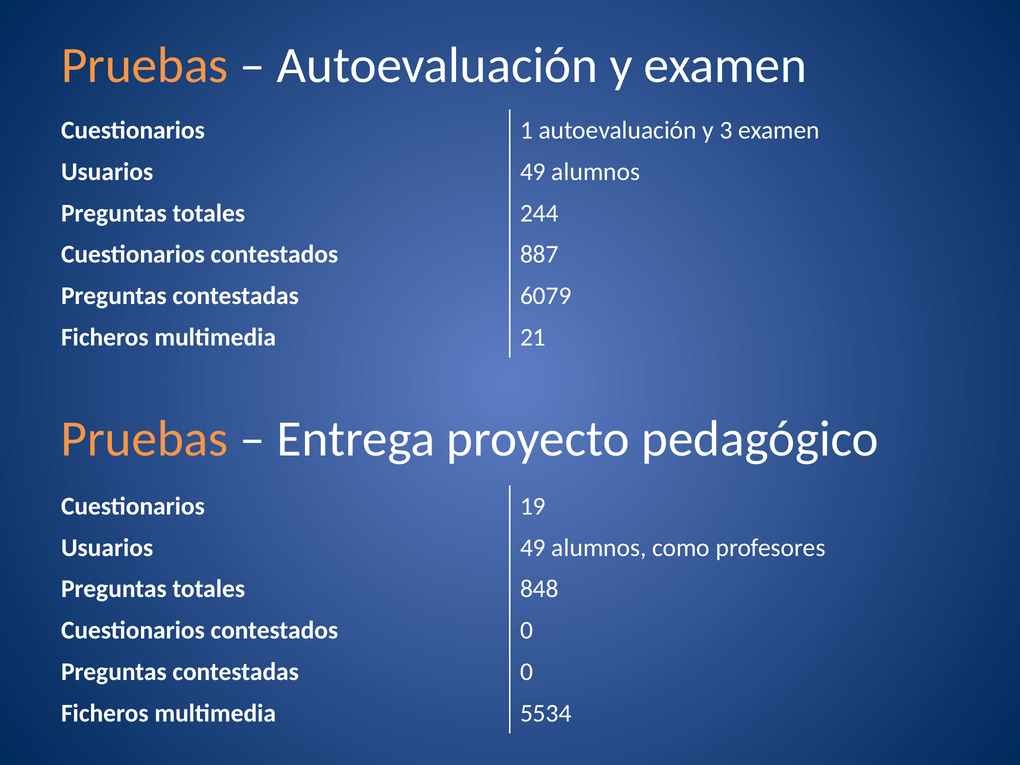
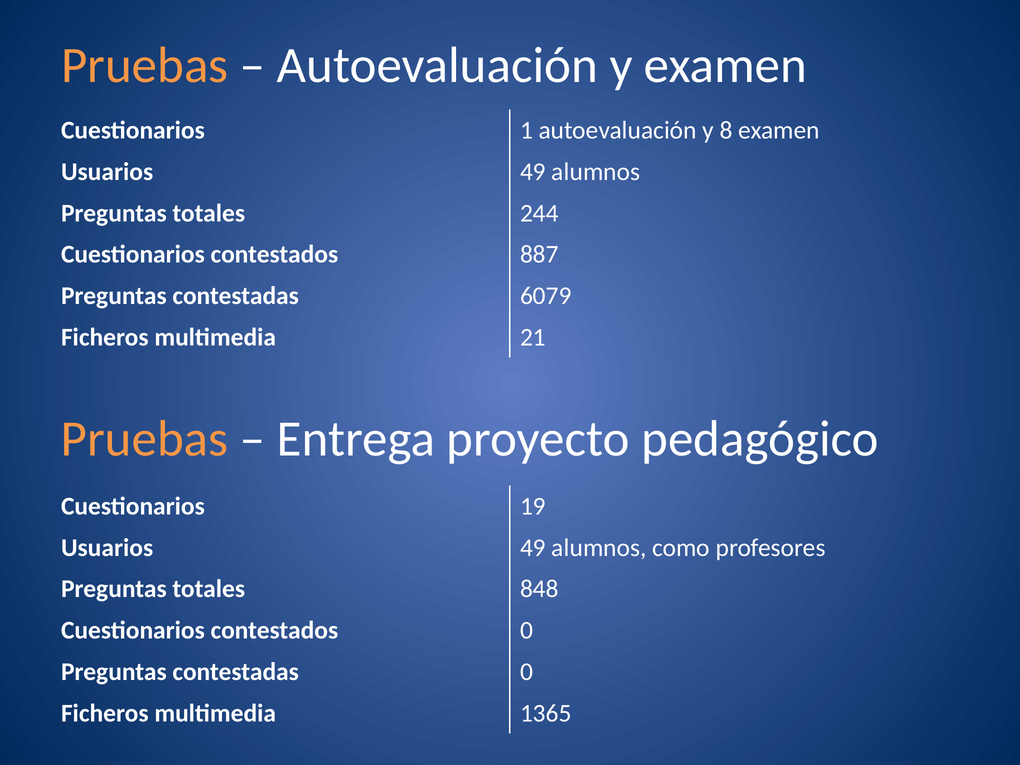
3: 3 -> 8
5534: 5534 -> 1365
